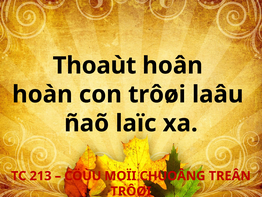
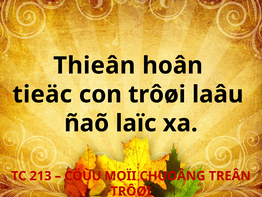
Thoaùt: Thoaùt -> Thieân
hoàn: hoàn -> tieäc
